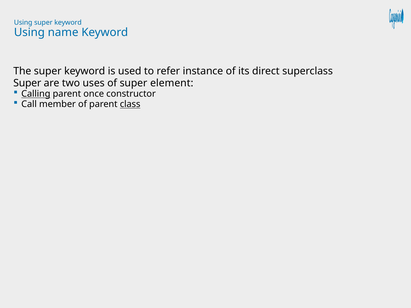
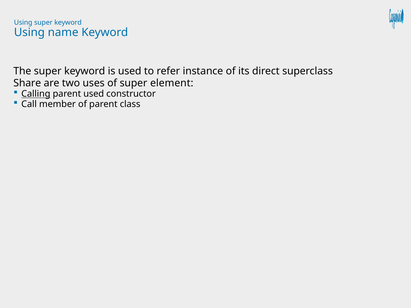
Super at (27, 83): Super -> Share
parent once: once -> used
class underline: present -> none
